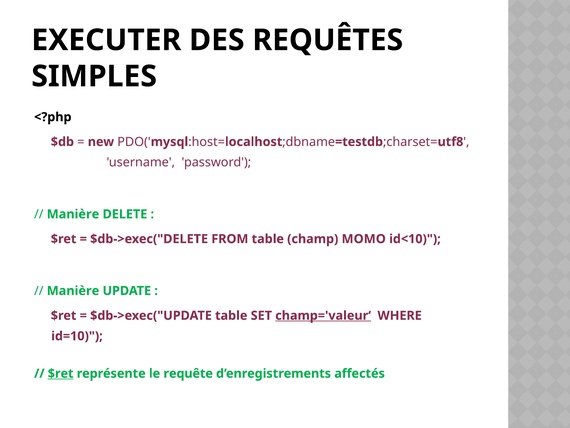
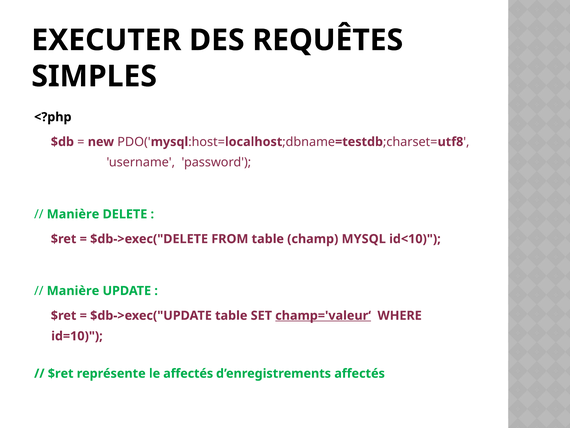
MOMO: MOMO -> MYSQL
$ret at (61, 373) underline: present -> none
le requête: requête -> affectés
